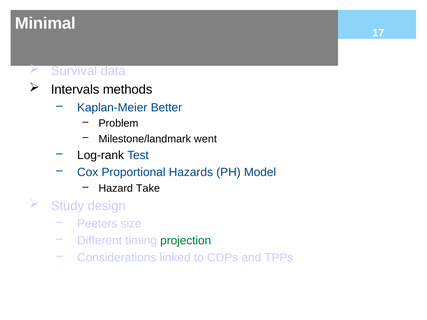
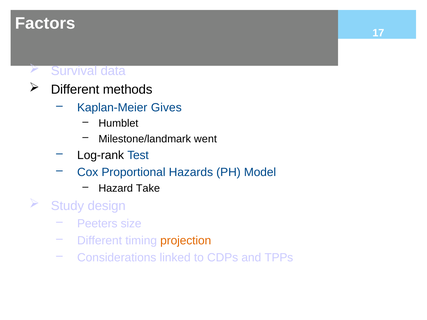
Minimal: Minimal -> Factors
Intervals at (75, 90): Intervals -> Different
Better: Better -> Gives
Problem: Problem -> Humblet
projection colour: green -> orange
